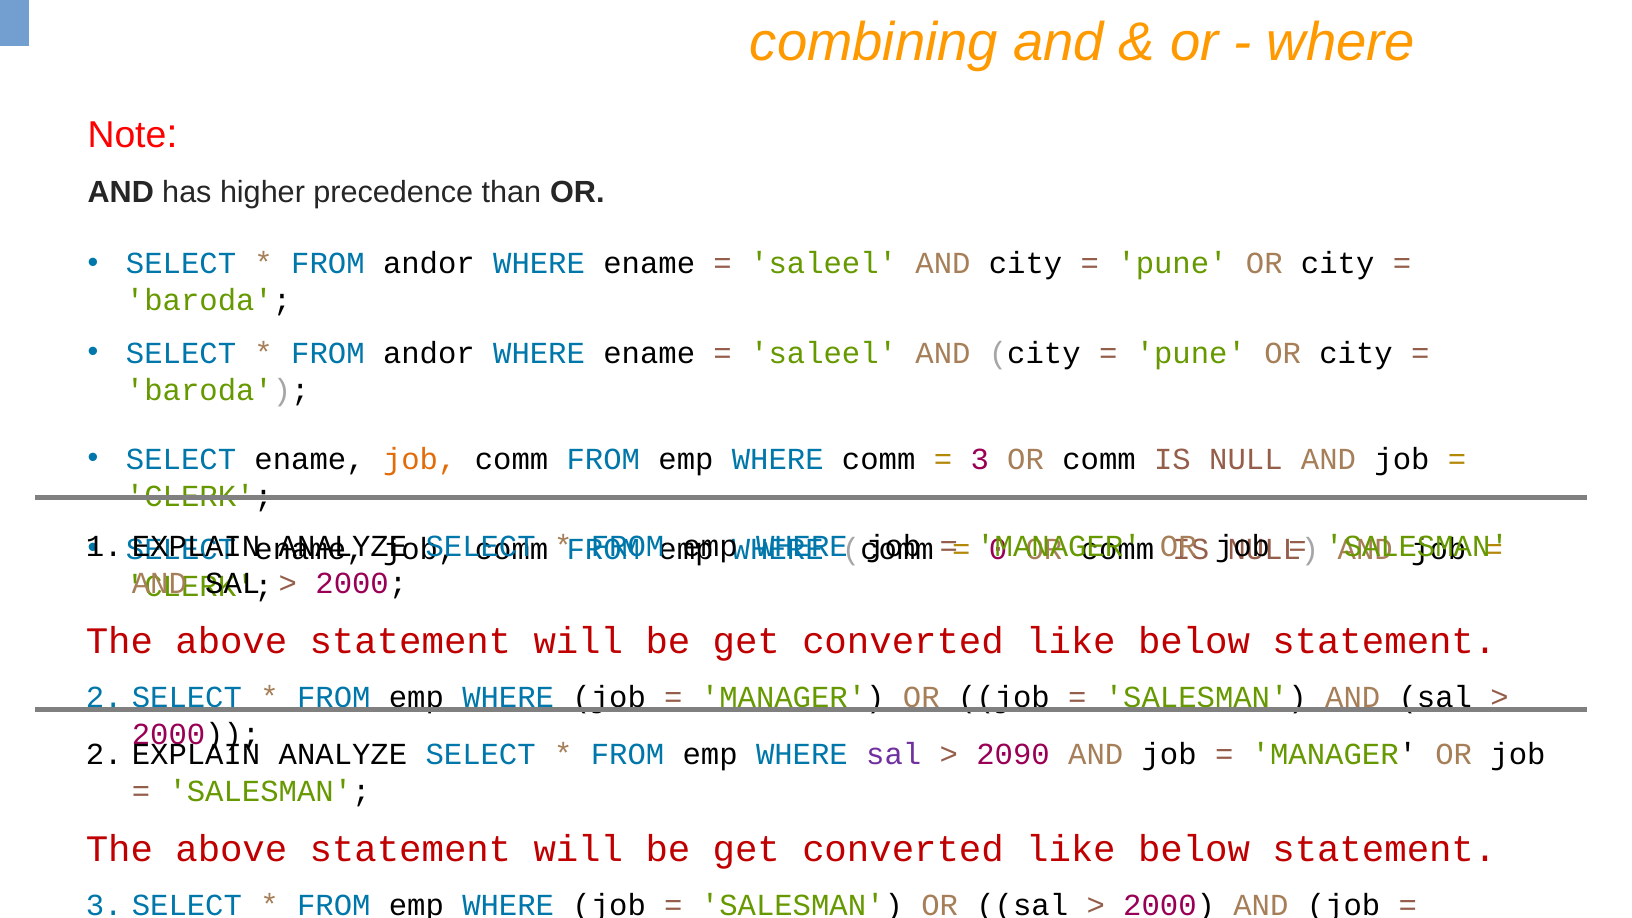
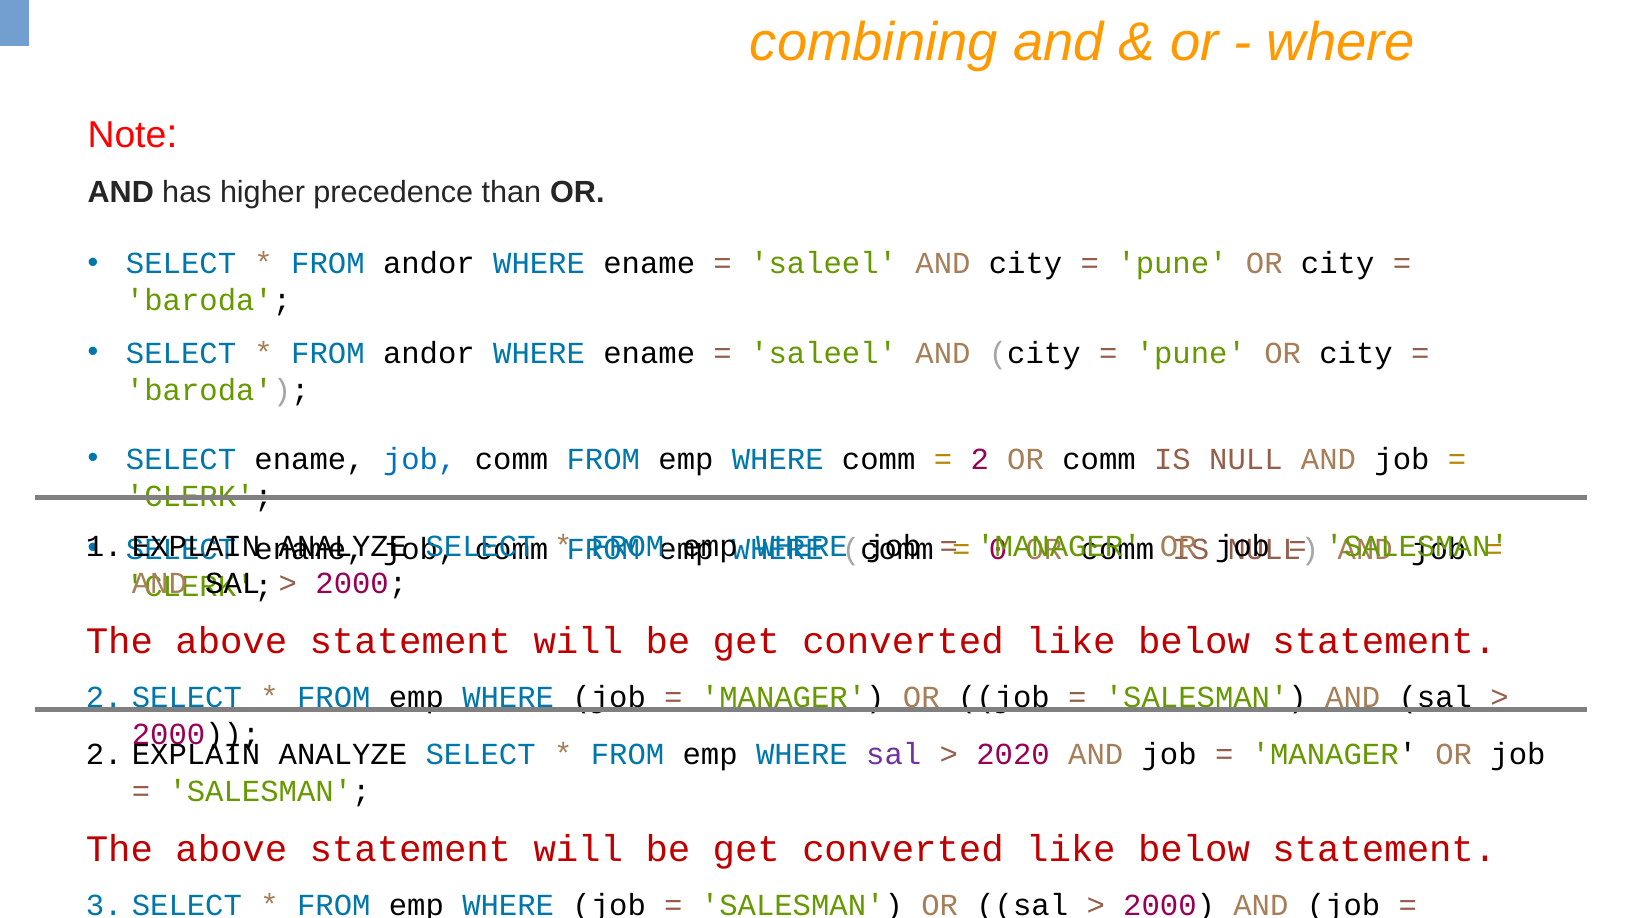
job at (420, 459) colour: orange -> blue
3 at (980, 459): 3 -> 2
2090: 2090 -> 2020
